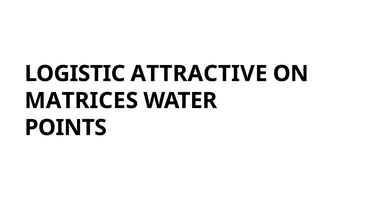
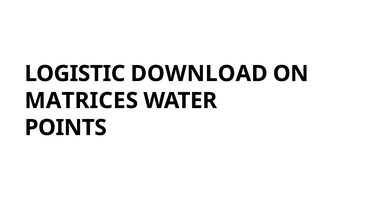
ATTRACTIVE: ATTRACTIVE -> DOWNLOAD
